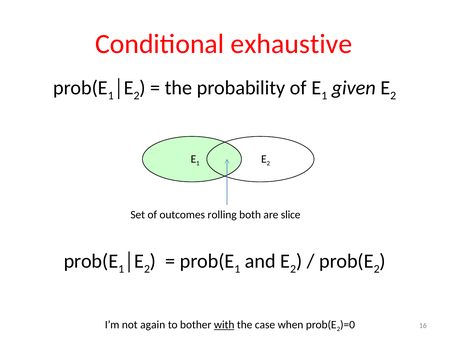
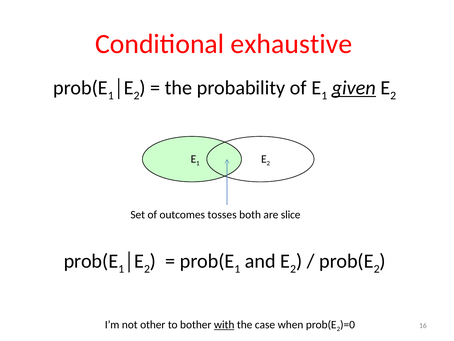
given underline: none -> present
rolling: rolling -> tosses
again: again -> other
